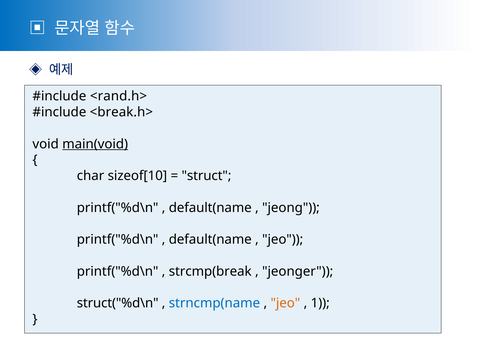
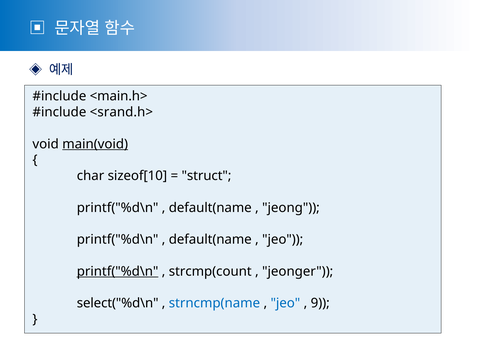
<rand.h>: <rand.h> -> <main.h>
<break.h>: <break.h> -> <srand.h>
printf("%d\n at (118, 271) underline: none -> present
strcmp(break: strcmp(break -> strcmp(count
struct("%d\n: struct("%d\n -> select("%d\n
jeo at (285, 303) colour: orange -> blue
1: 1 -> 9
